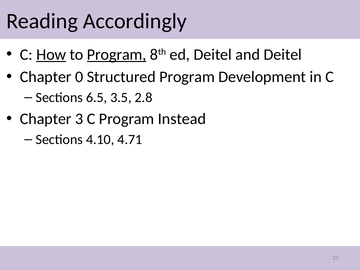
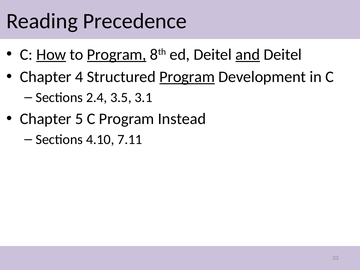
Accordingly: Accordingly -> Precedence
and underline: none -> present
0: 0 -> 4
Program at (187, 77) underline: none -> present
6.5: 6.5 -> 2.4
2.8: 2.8 -> 3.1
3: 3 -> 5
4.71: 4.71 -> 7.11
